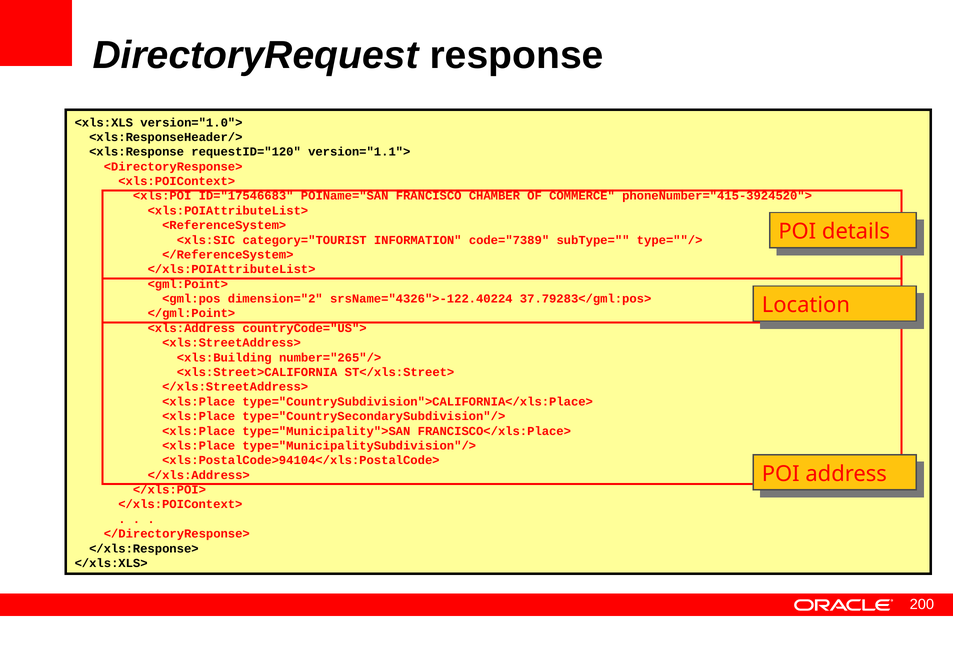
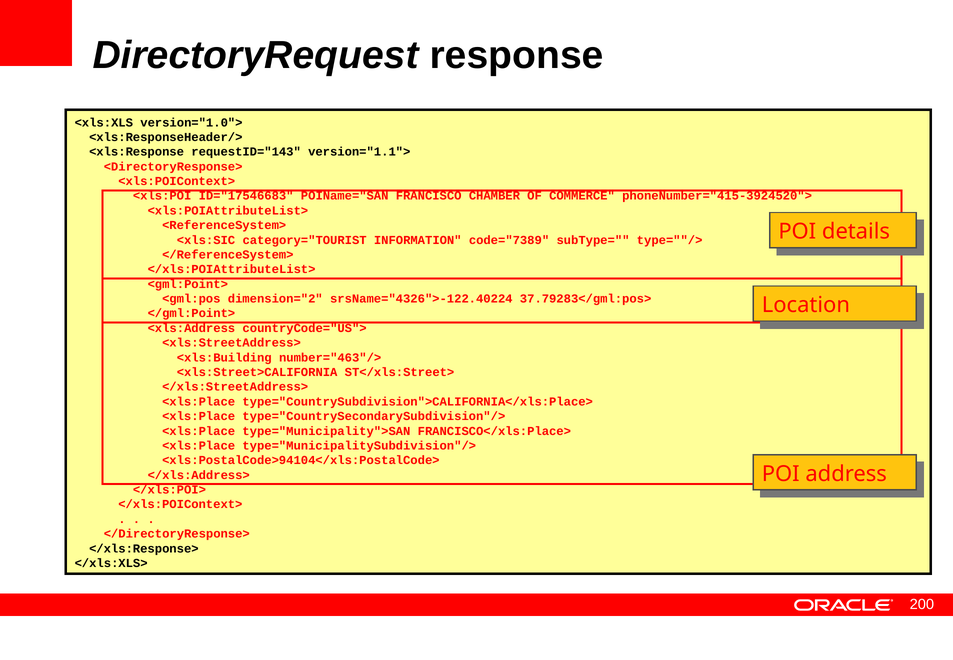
requestID="120: requestID="120 -> requestID="143
number="265"/>: number="265"/> -> number="463"/>
